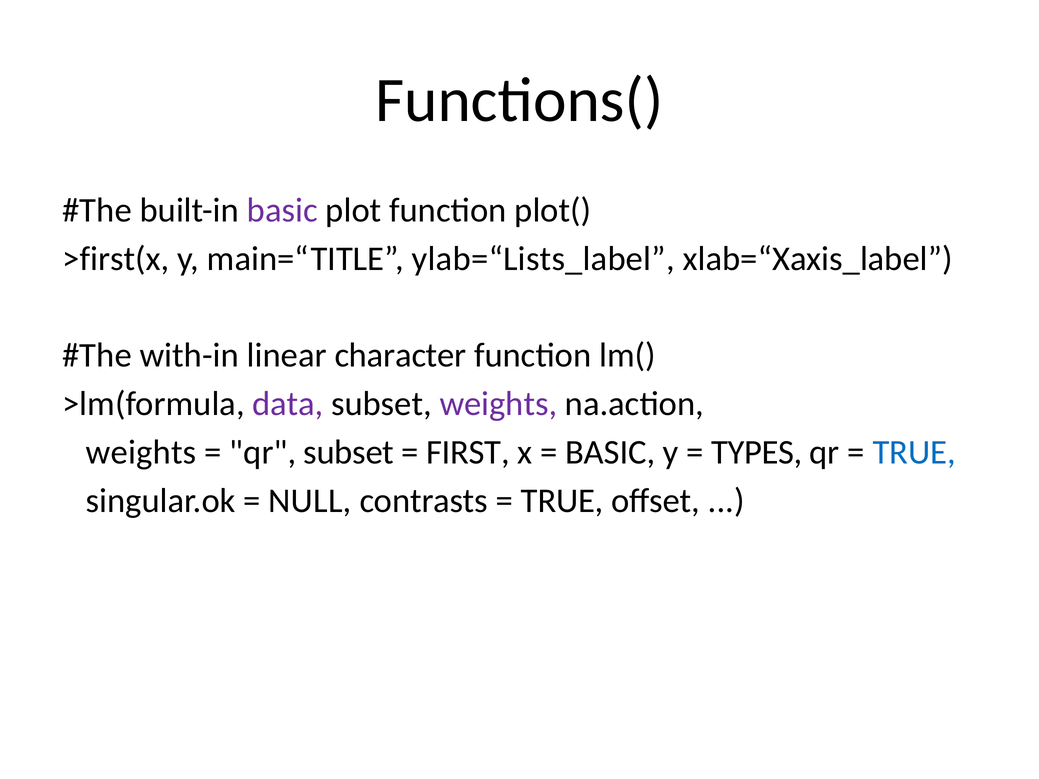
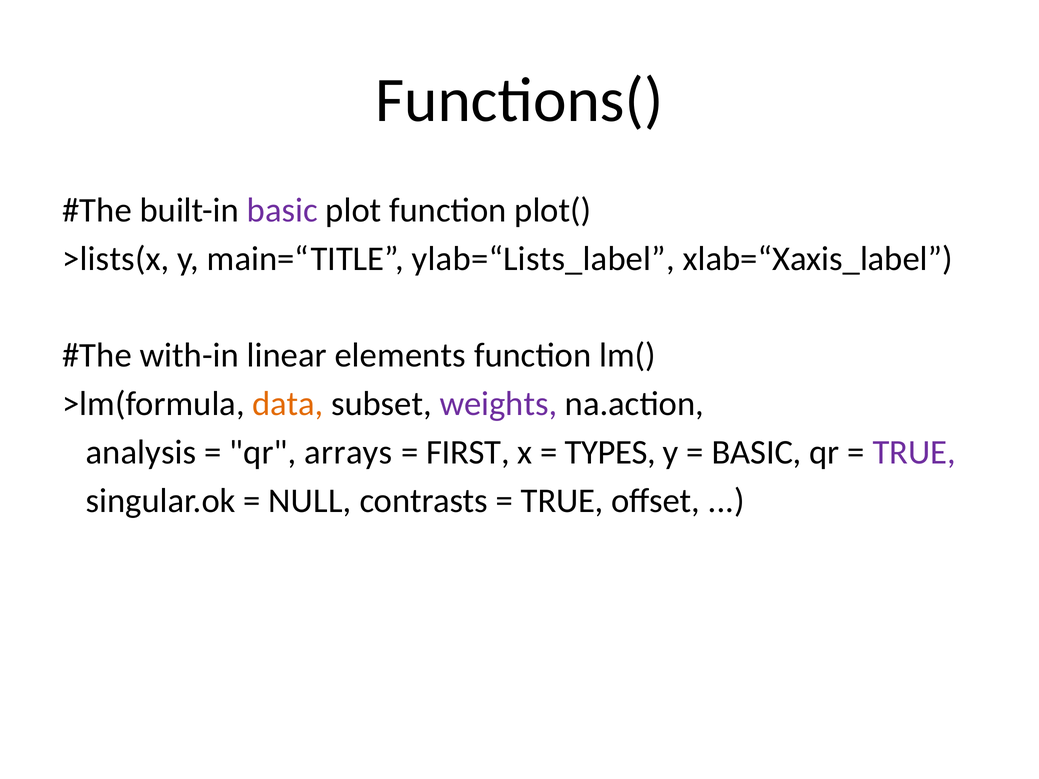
>first(x: >first(x -> >lists(x
character: character -> elements
data colour: purple -> orange
weights at (141, 453): weights -> analysis
qr subset: subset -> arrays
BASIC at (610, 453): BASIC -> TYPES
TYPES at (757, 453): TYPES -> BASIC
TRUE at (914, 453) colour: blue -> purple
